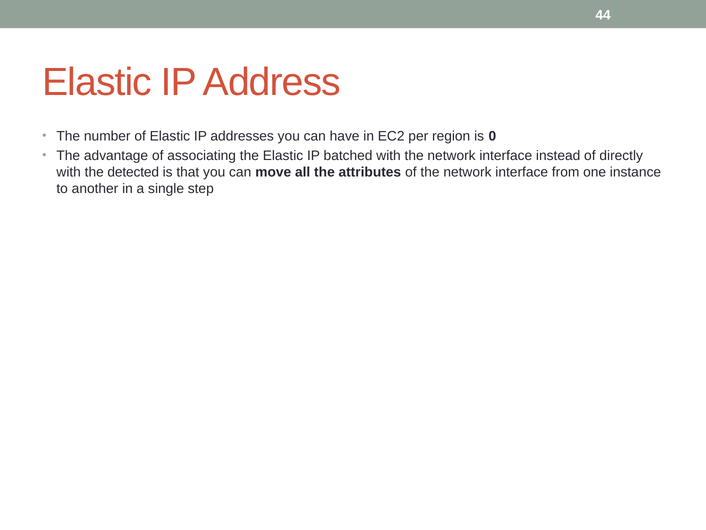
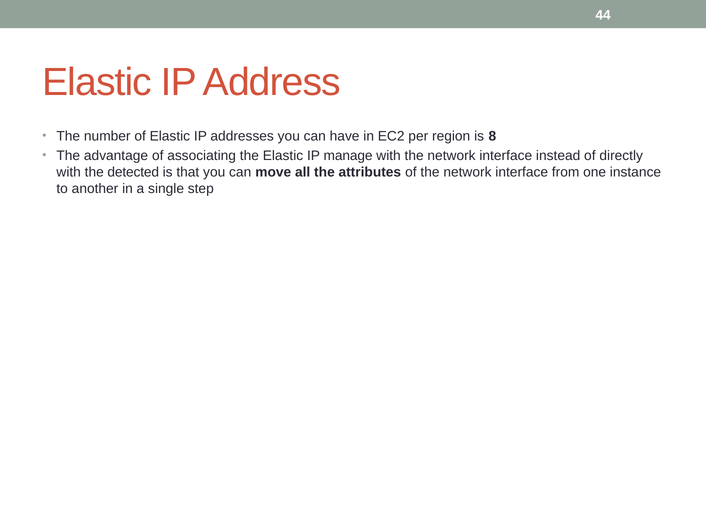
0: 0 -> 8
batched: batched -> manage
